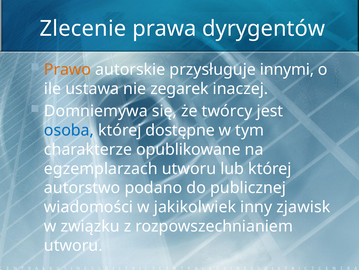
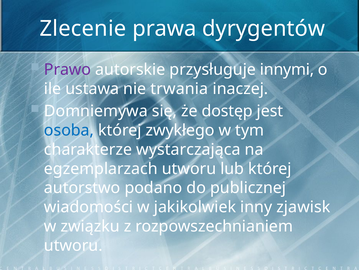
Prawo colour: orange -> purple
zegarek: zegarek -> trwania
twórcy: twórcy -> dostęp
dostępne: dostępne -> zwykłego
opublikowane: opublikowane -> wystarczająca
